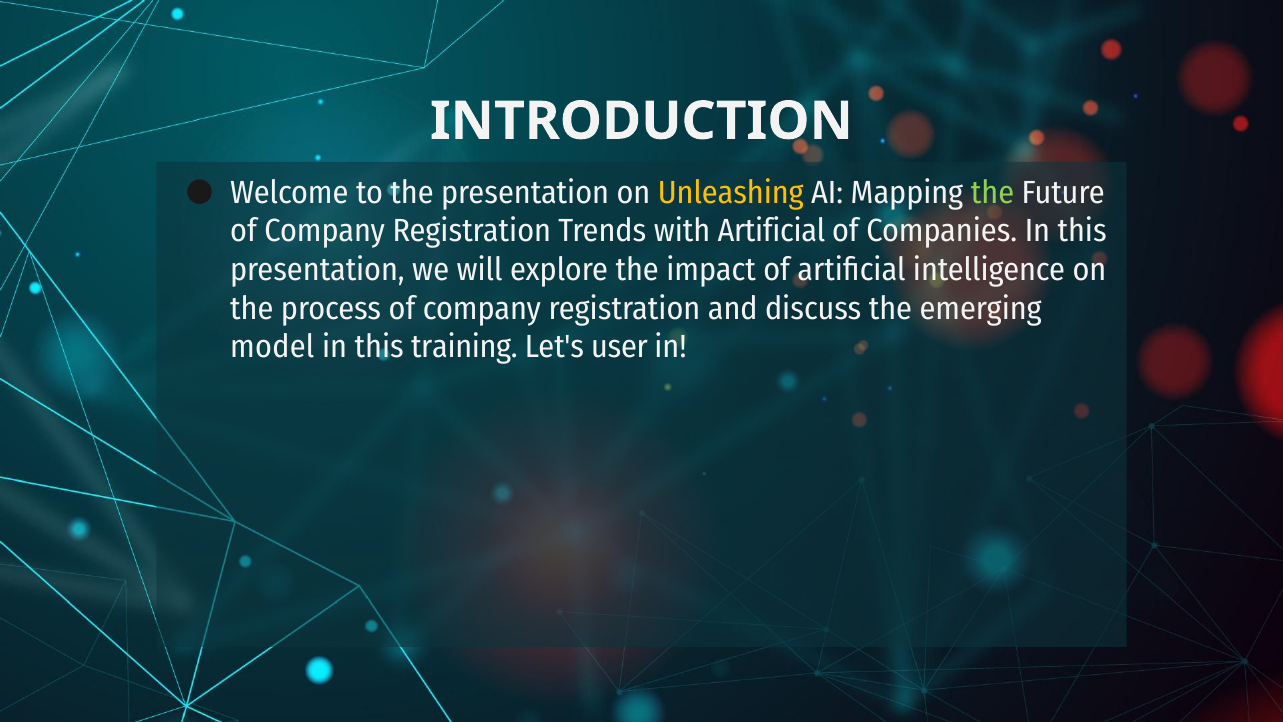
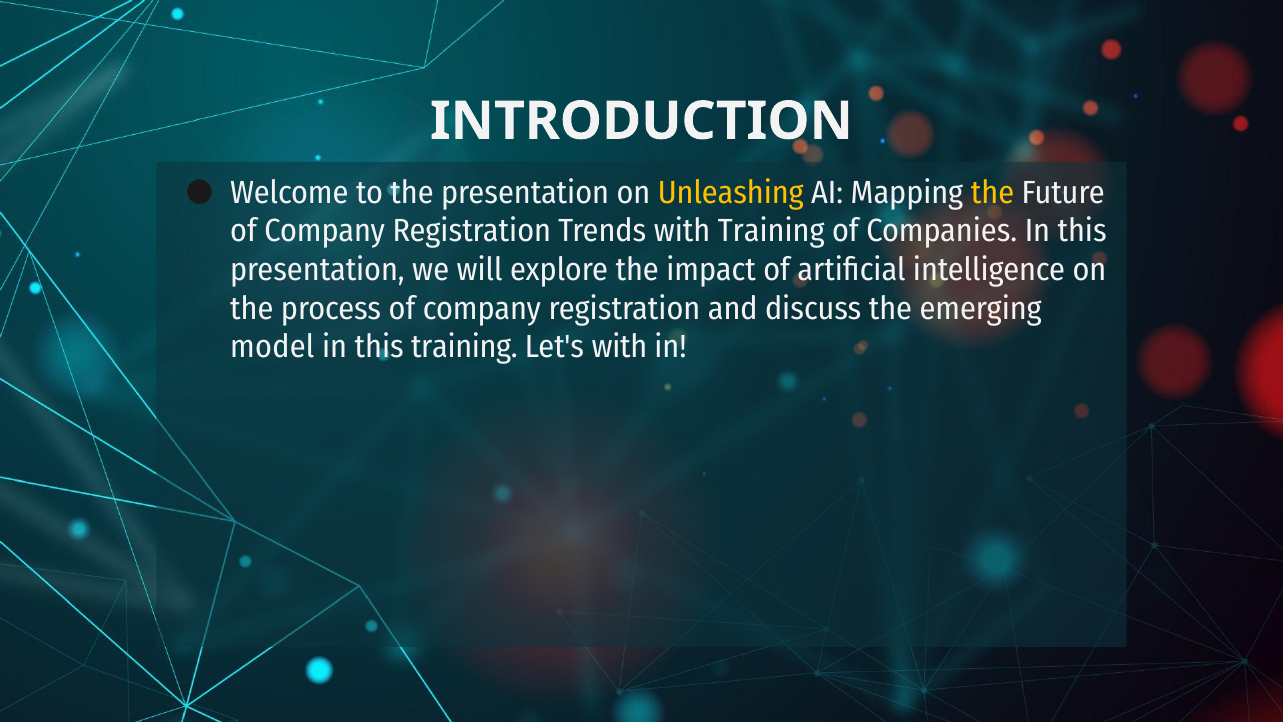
the at (992, 193) colour: light green -> yellow
with Artificial: Artificial -> Training
Let's user: user -> with
